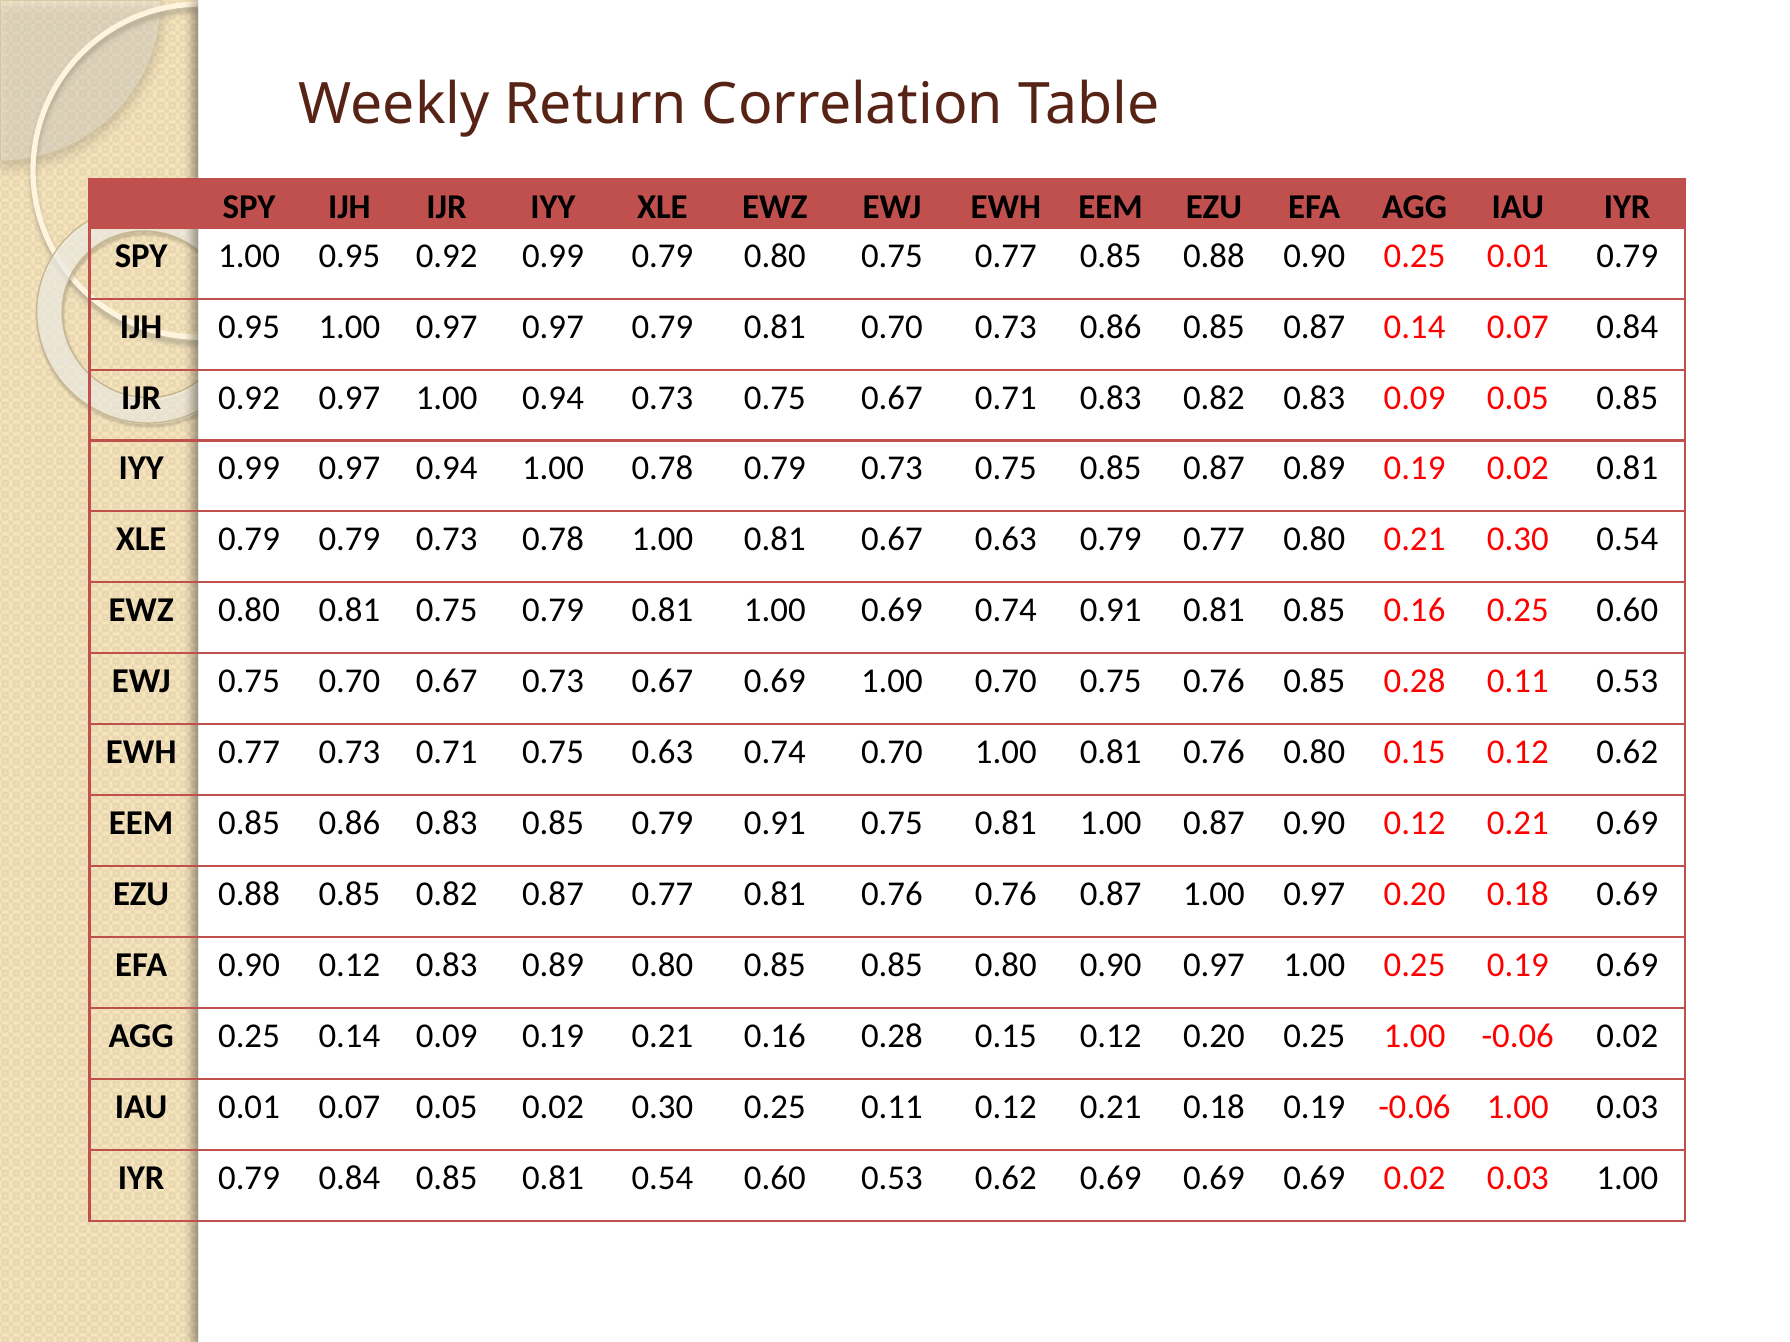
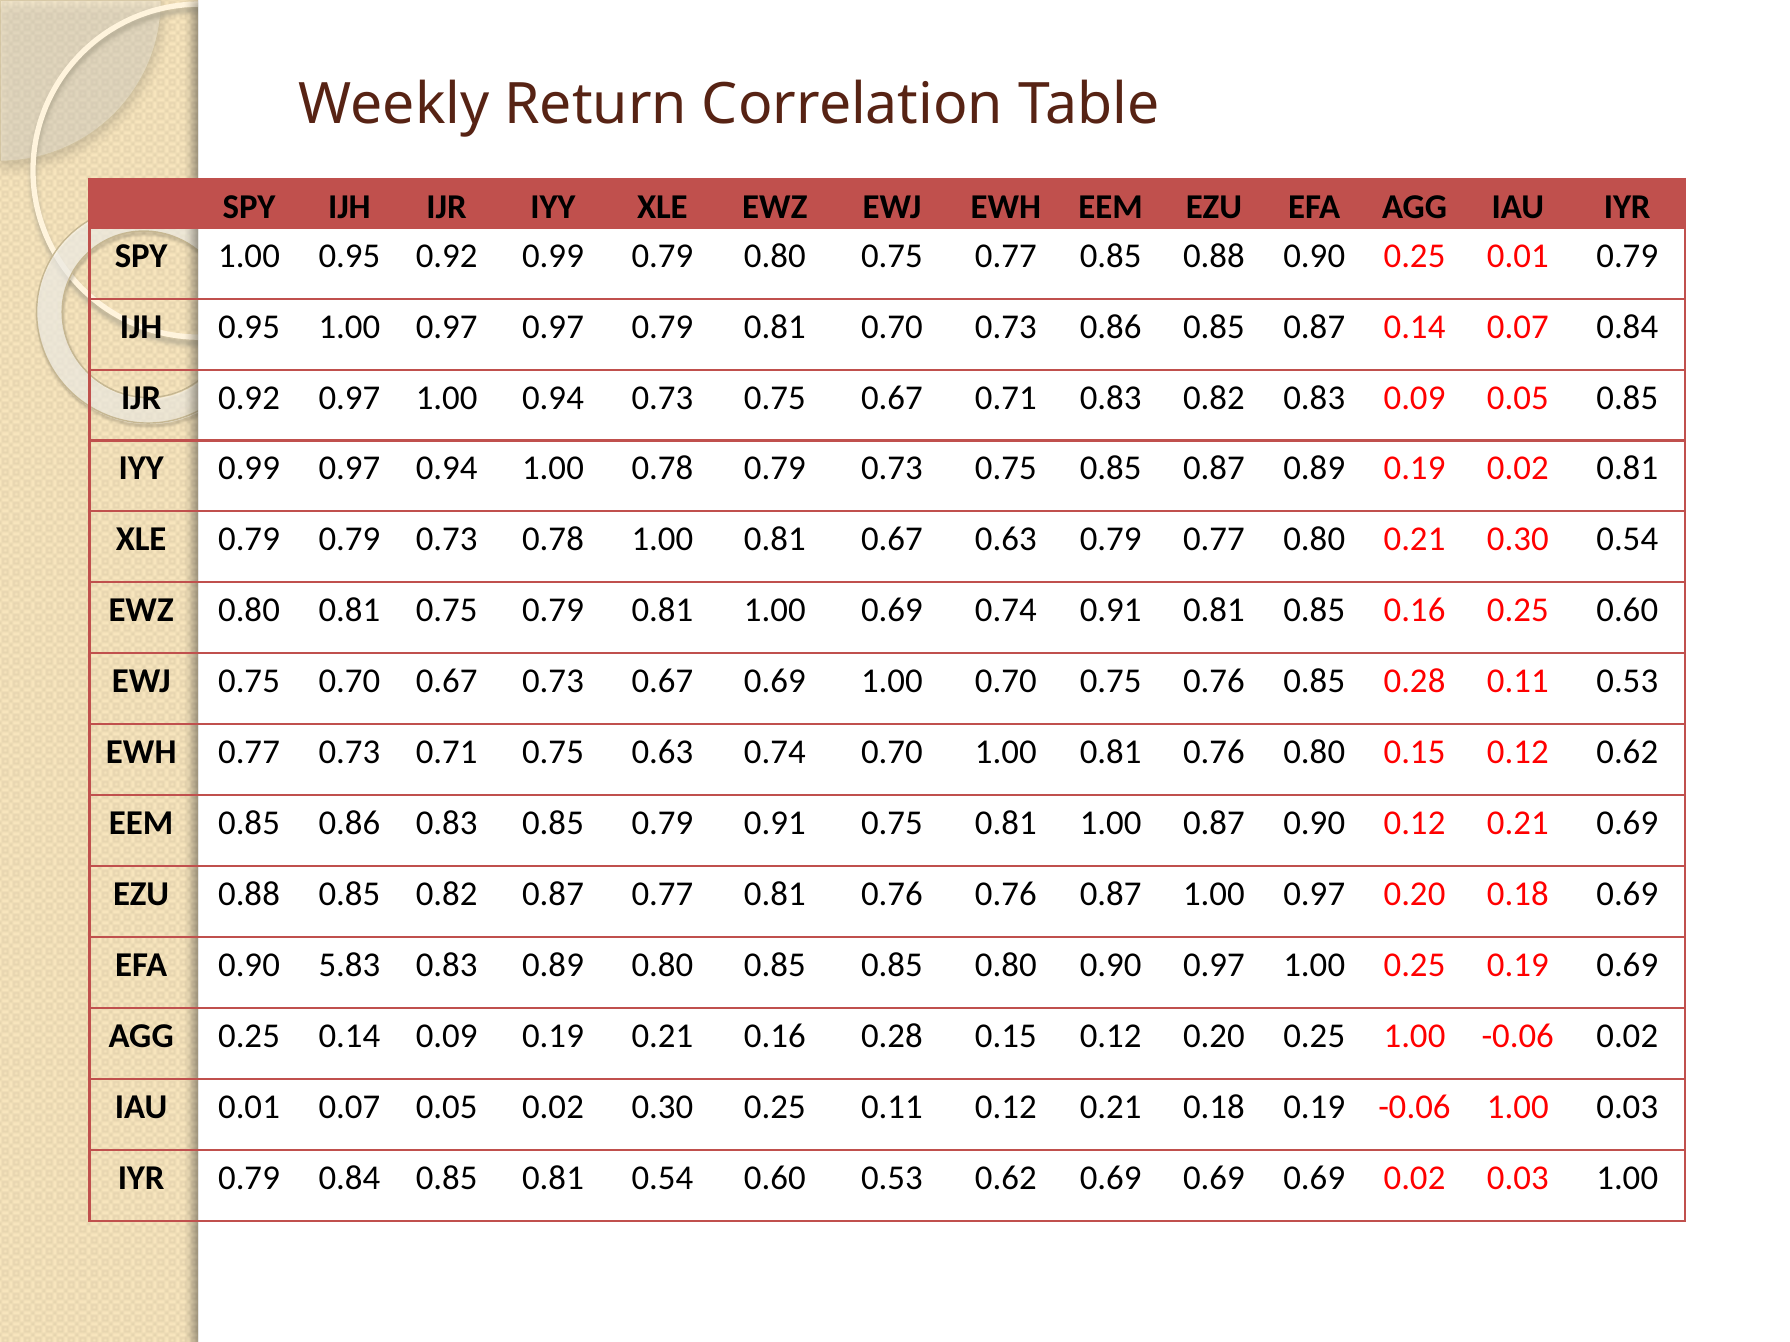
EFA 0.90 0.12: 0.12 -> 5.83
